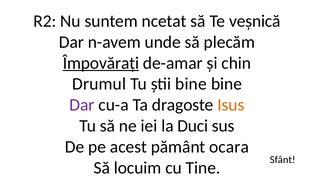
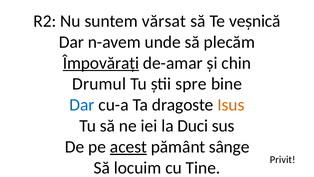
ncetat: ncetat -> vărsat
știi bine: bine -> spre
Dar at (82, 105) colour: purple -> blue
acest underline: none -> present
ocara: ocara -> sânge
Sfânt: Sfânt -> Privit
